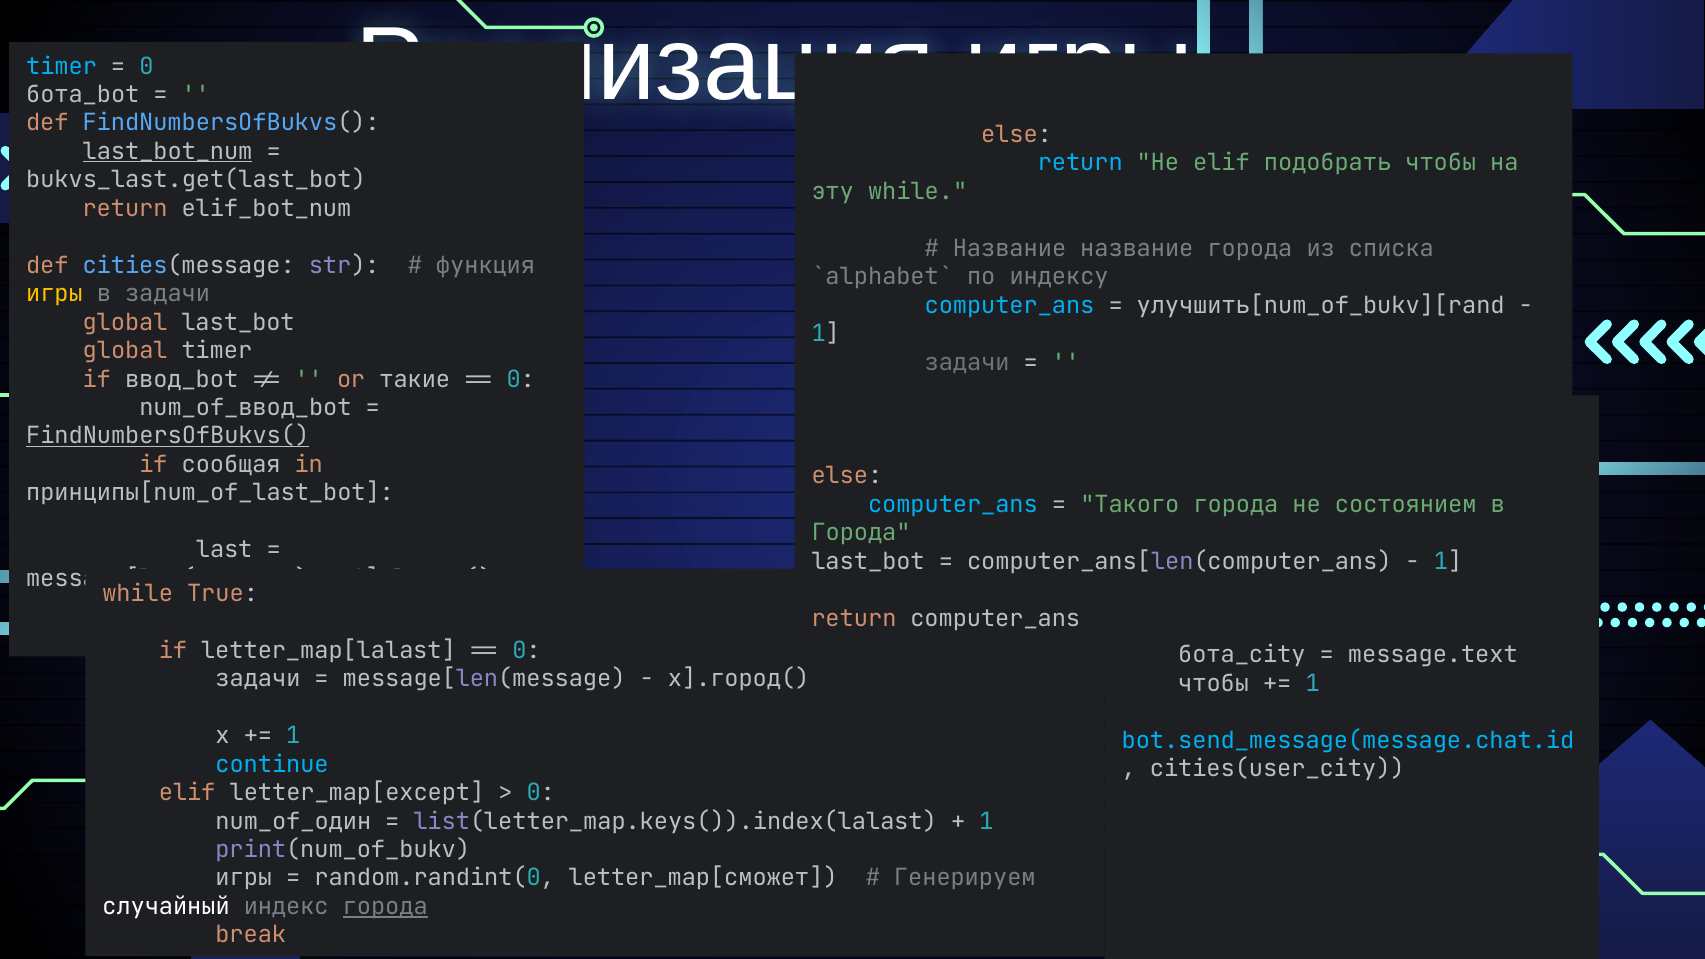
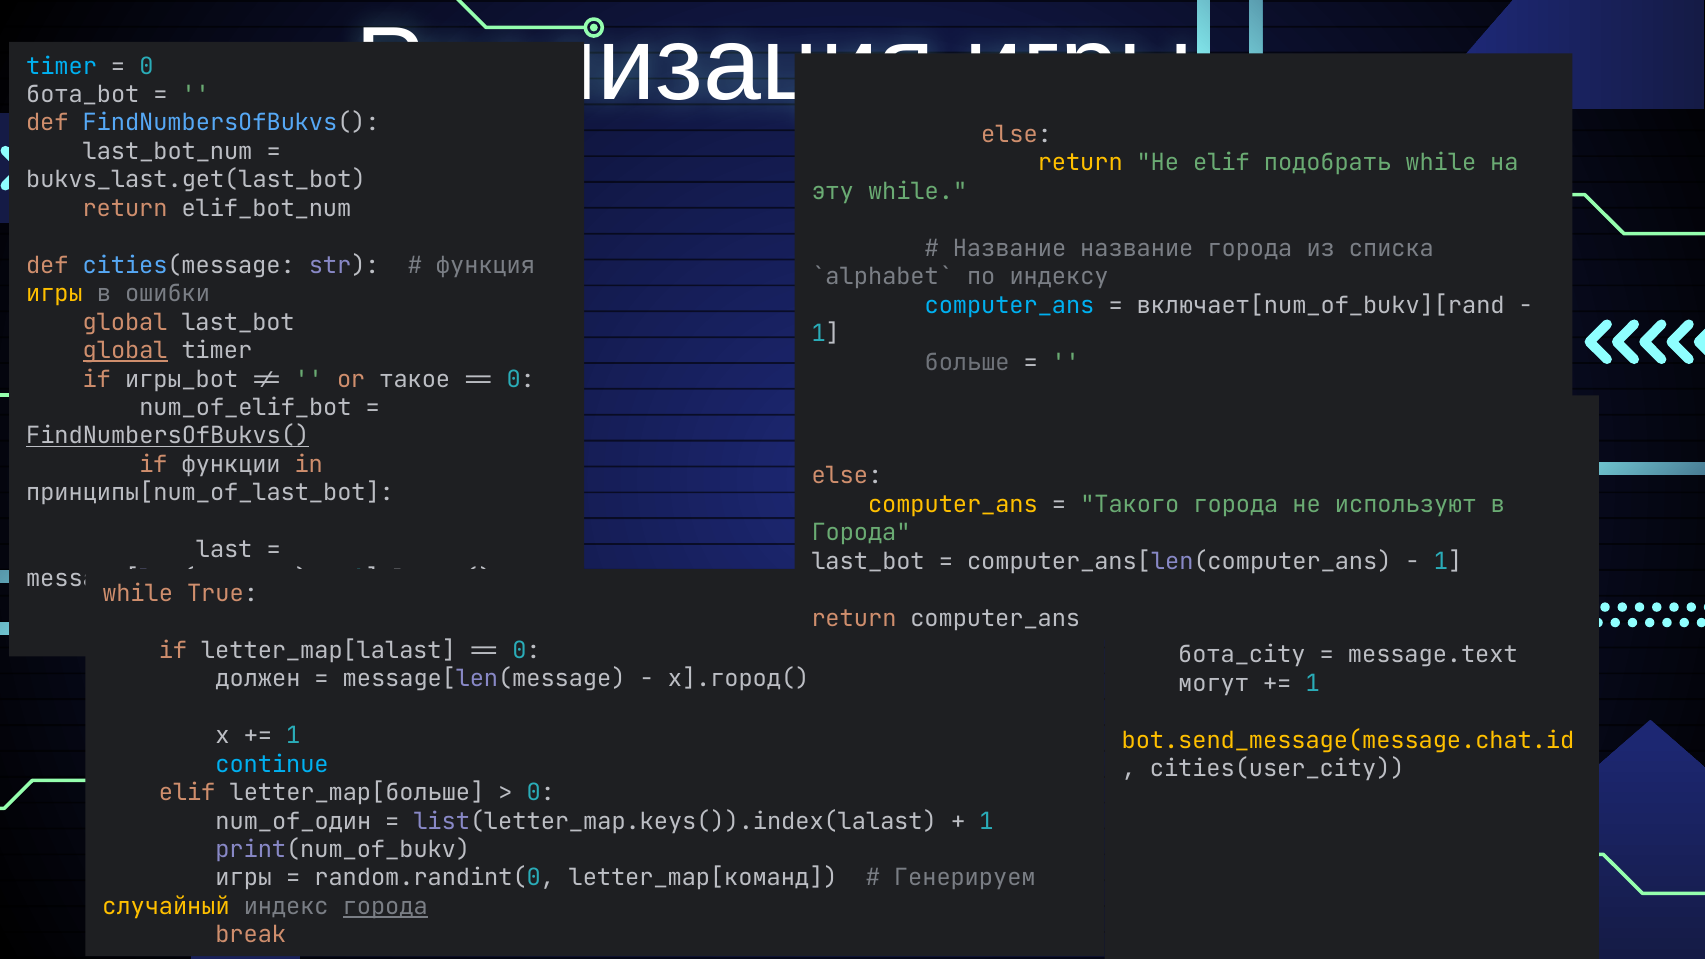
last_bot_num underline: present -> none
return at (1080, 163) colour: light blue -> yellow
подобрать чтобы: чтобы -> while
в задачи: задачи -> ошибки
улучшить[num_of_bukv][rand: улучшить[num_of_bukv][rand -> включает[num_of_bukv][rand
global at (125, 351) underline: none -> present
задачи at (967, 362): задачи -> больше
ввод_bot: ввод_bot -> игры_bot
такие: такие -> такое
num_of_ввод_bot: num_of_ввод_bot -> num_of_elif_bot
сообщая: сообщая -> функции
computer_ans at (953, 505) colour: light blue -> yellow
состоянием: состоянием -> используют
задачи at (258, 679): задачи -> должен
чтобы at (1214, 684): чтобы -> могут
bot.send_message(message.chat.id colour: light blue -> yellow
letter_map[except: letter_map[except -> letter_map[больше
letter_map[сможет: letter_map[сможет -> letter_map[команд
случайный colour: white -> yellow
